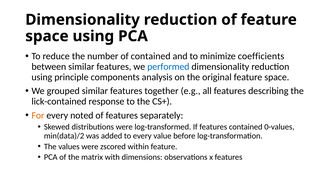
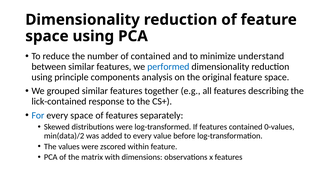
coefficients: coefficients -> understand
For colour: orange -> blue
every noted: noted -> space
